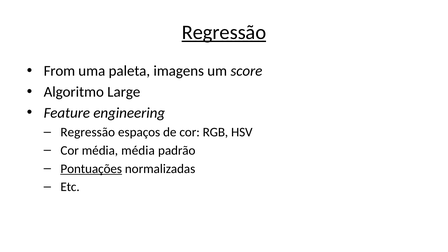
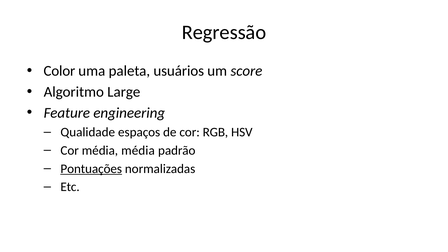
Regressão at (224, 33) underline: present -> none
From: From -> Color
imagens: imagens -> usuários
Regressão at (88, 132): Regressão -> Qualidade
